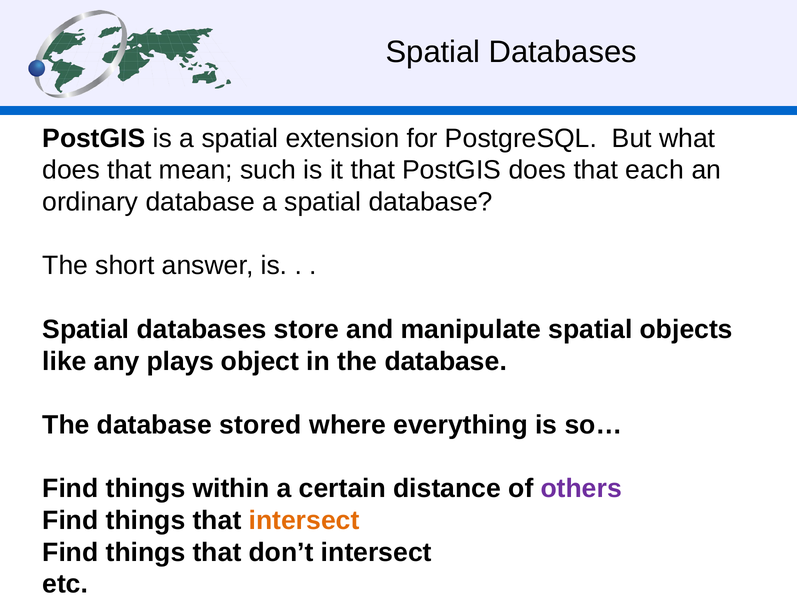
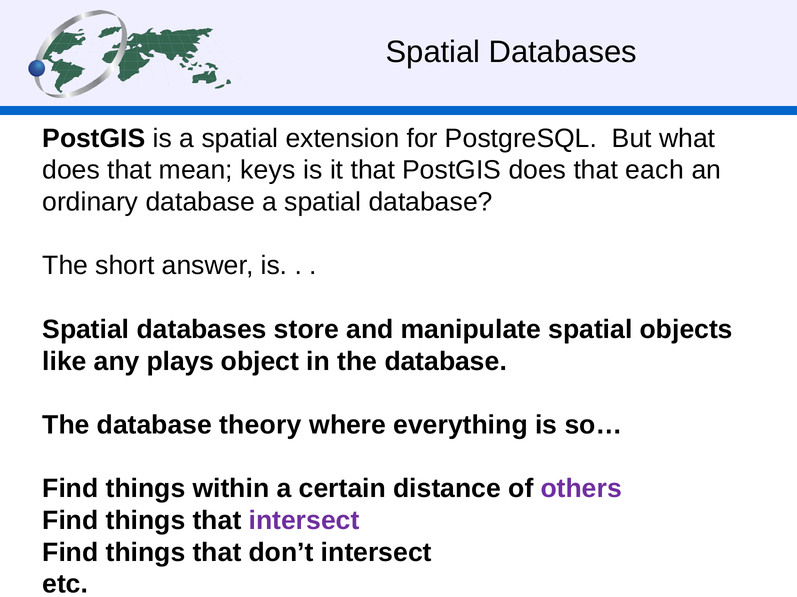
such: such -> keys
stored: stored -> theory
intersect at (304, 521) colour: orange -> purple
